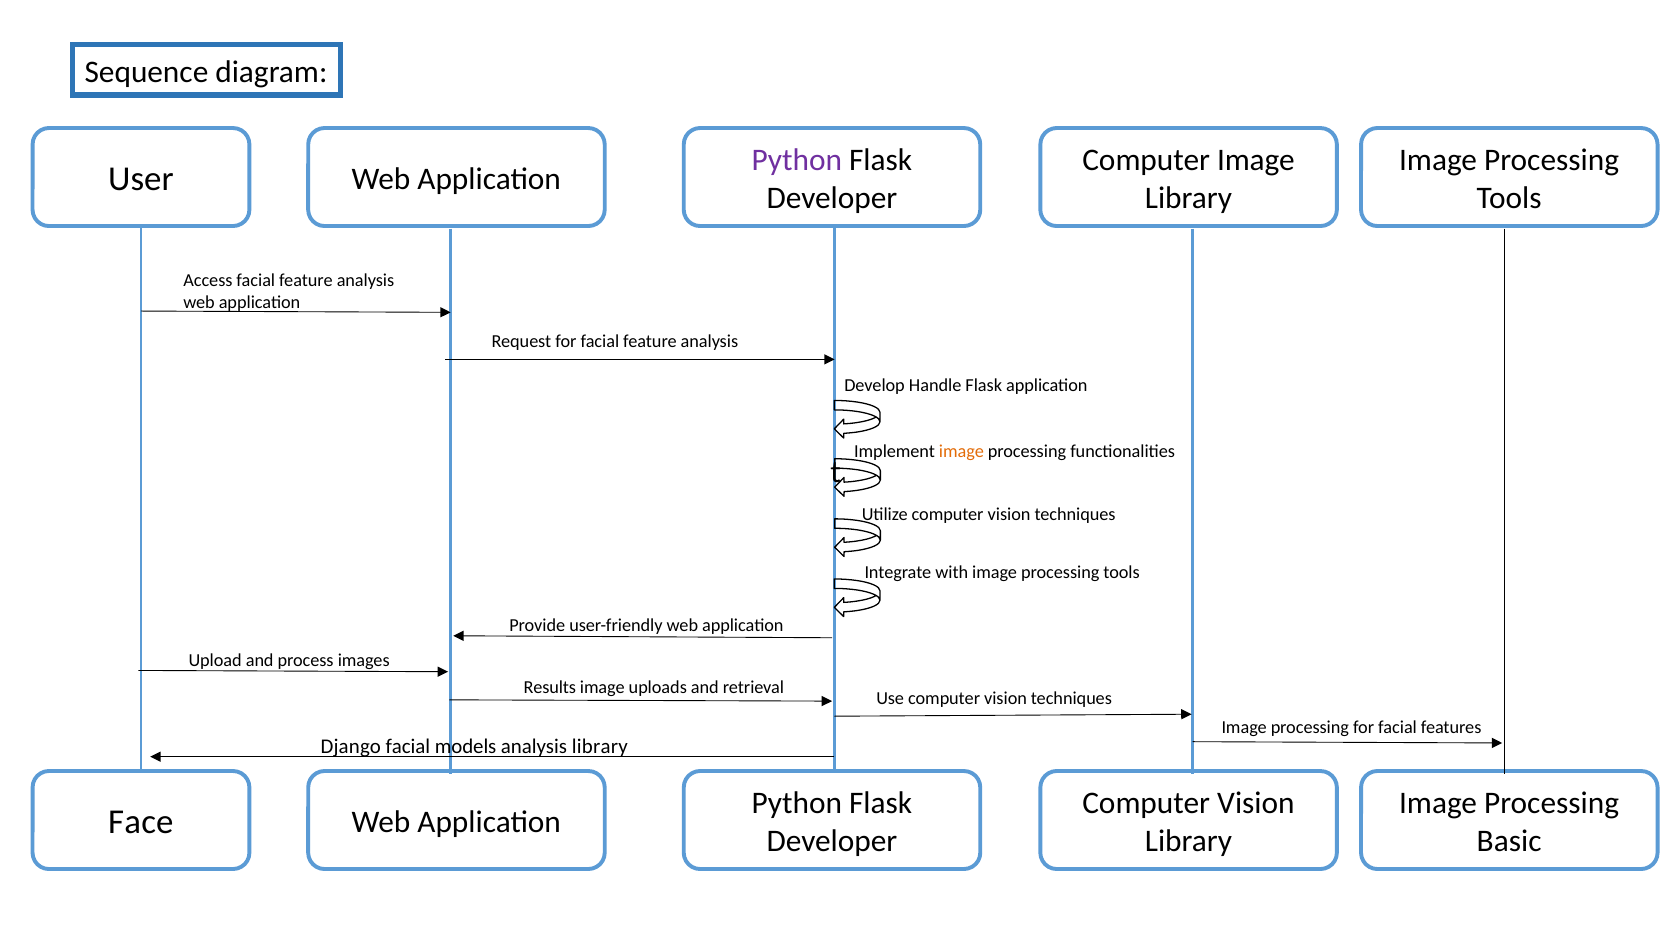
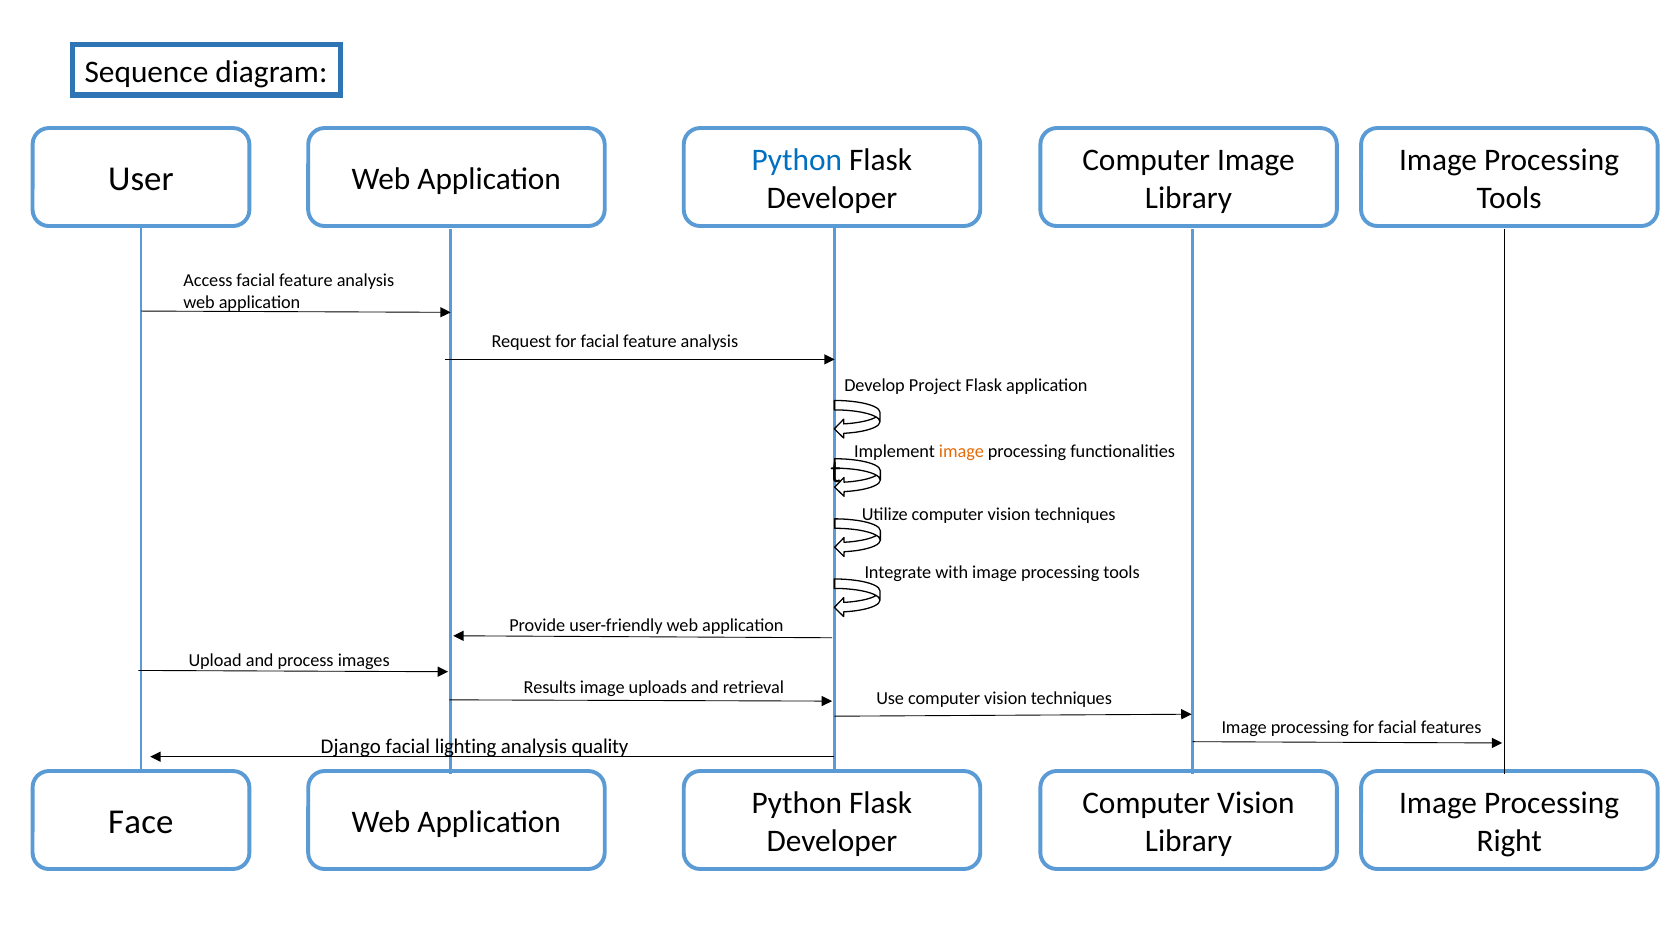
Python at (797, 160) colour: purple -> blue
Handle: Handle -> Project
models: models -> lighting
analysis library: library -> quality
Basic: Basic -> Right
